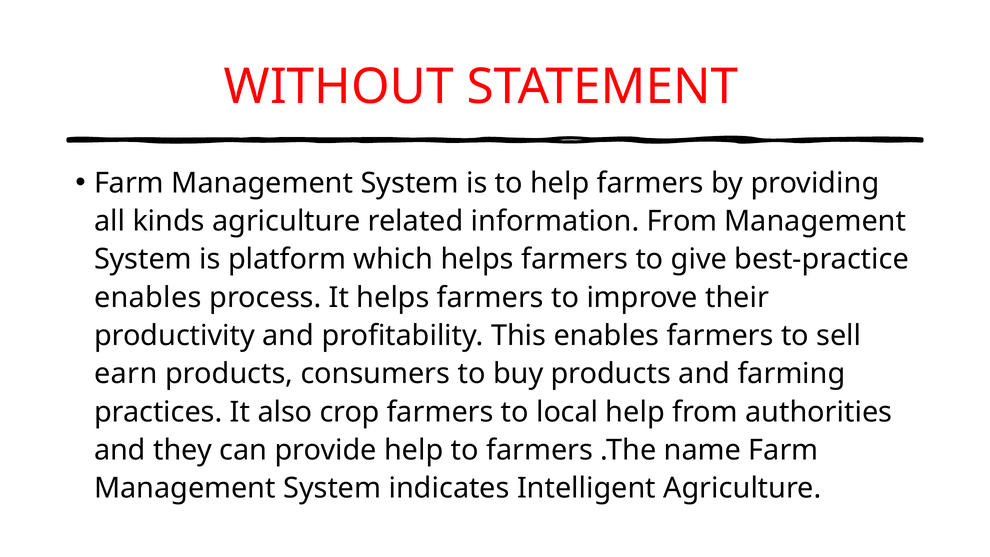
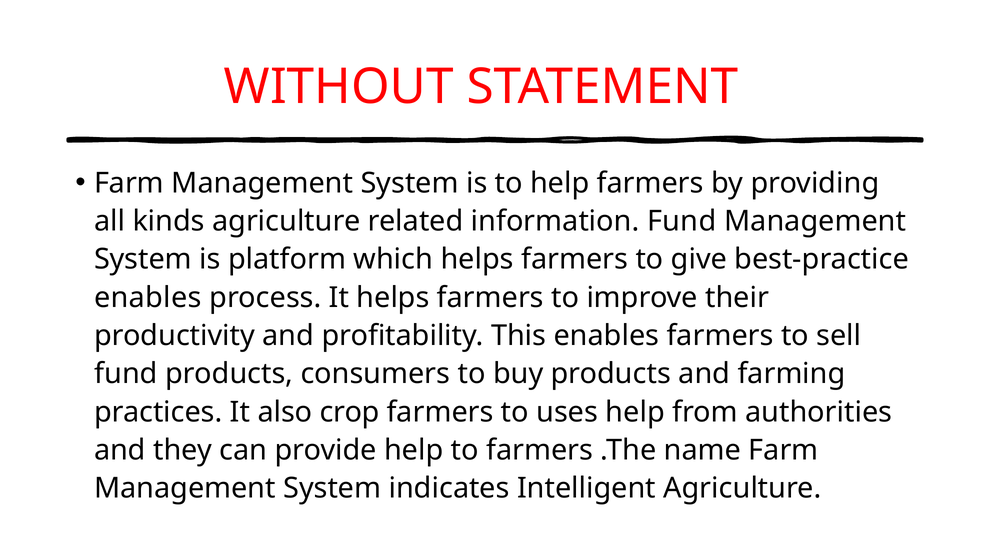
information From: From -> Fund
earn at (126, 374): earn -> fund
local: local -> uses
